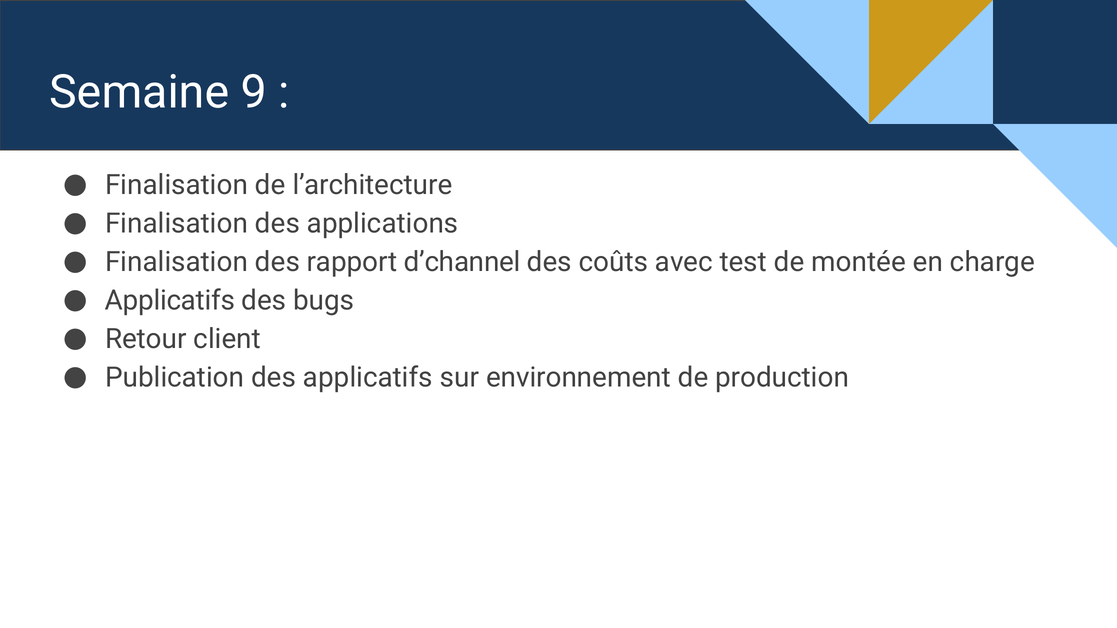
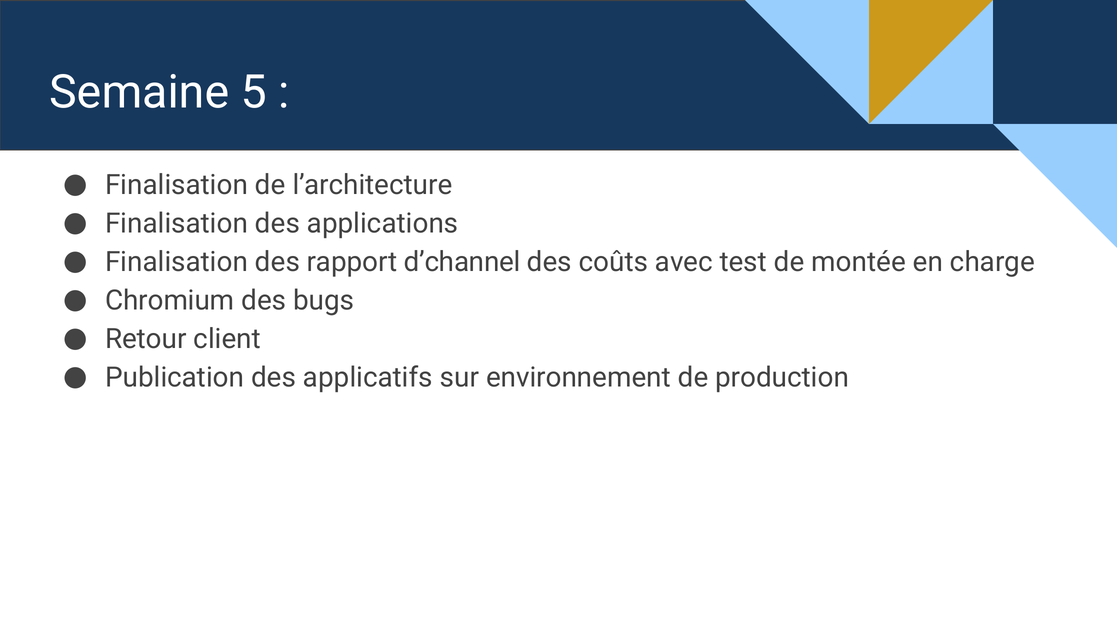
9: 9 -> 5
Applicatifs at (170, 301): Applicatifs -> Chromium
